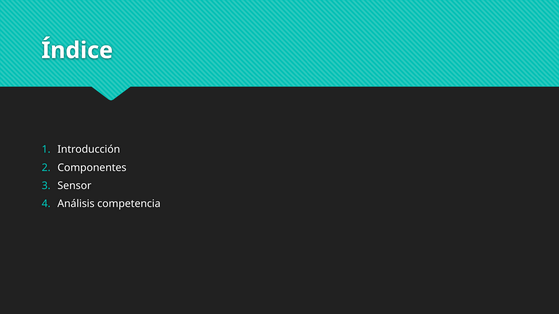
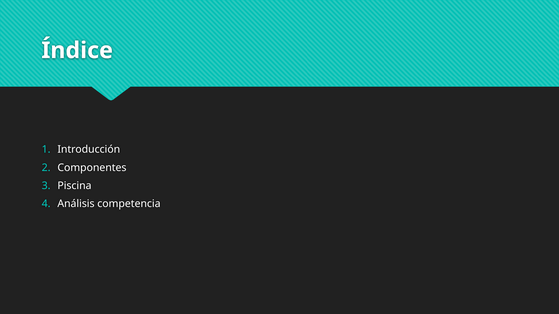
Sensor: Sensor -> Piscina
